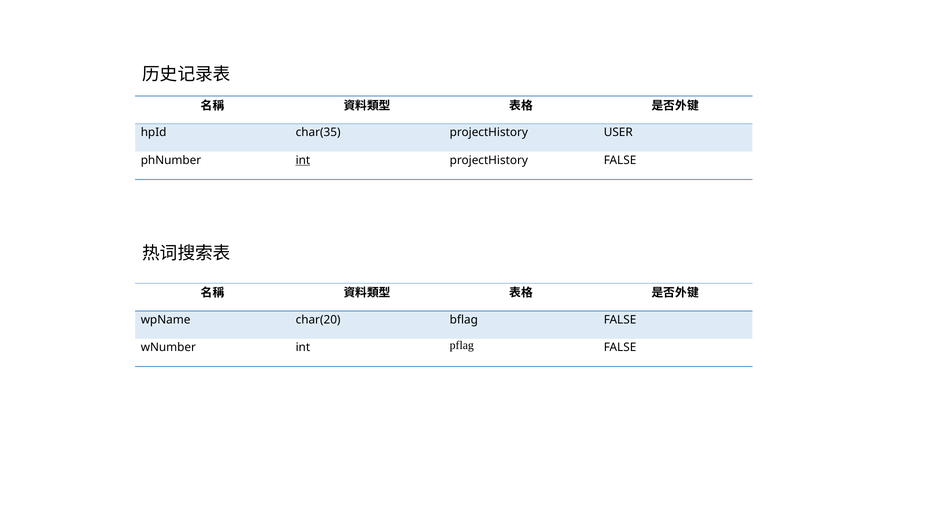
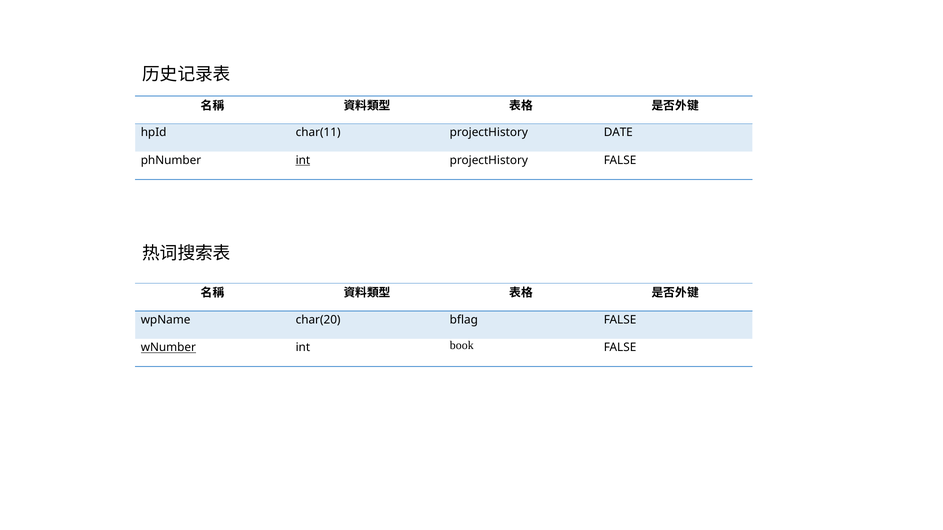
char(35: char(35 -> char(11
USER: USER -> DATE
wNumber underline: none -> present
pflag: pflag -> book
